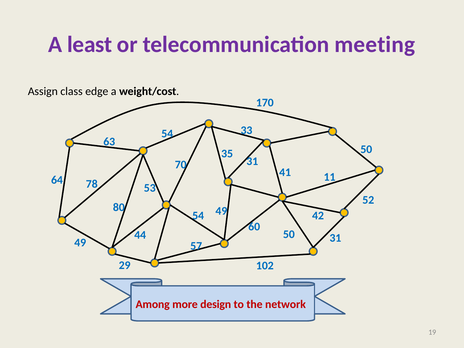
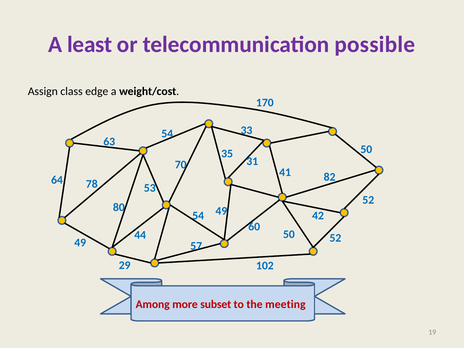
meeting: meeting -> possible
11: 11 -> 82
50 31: 31 -> 52
design: design -> subset
network: network -> meeting
